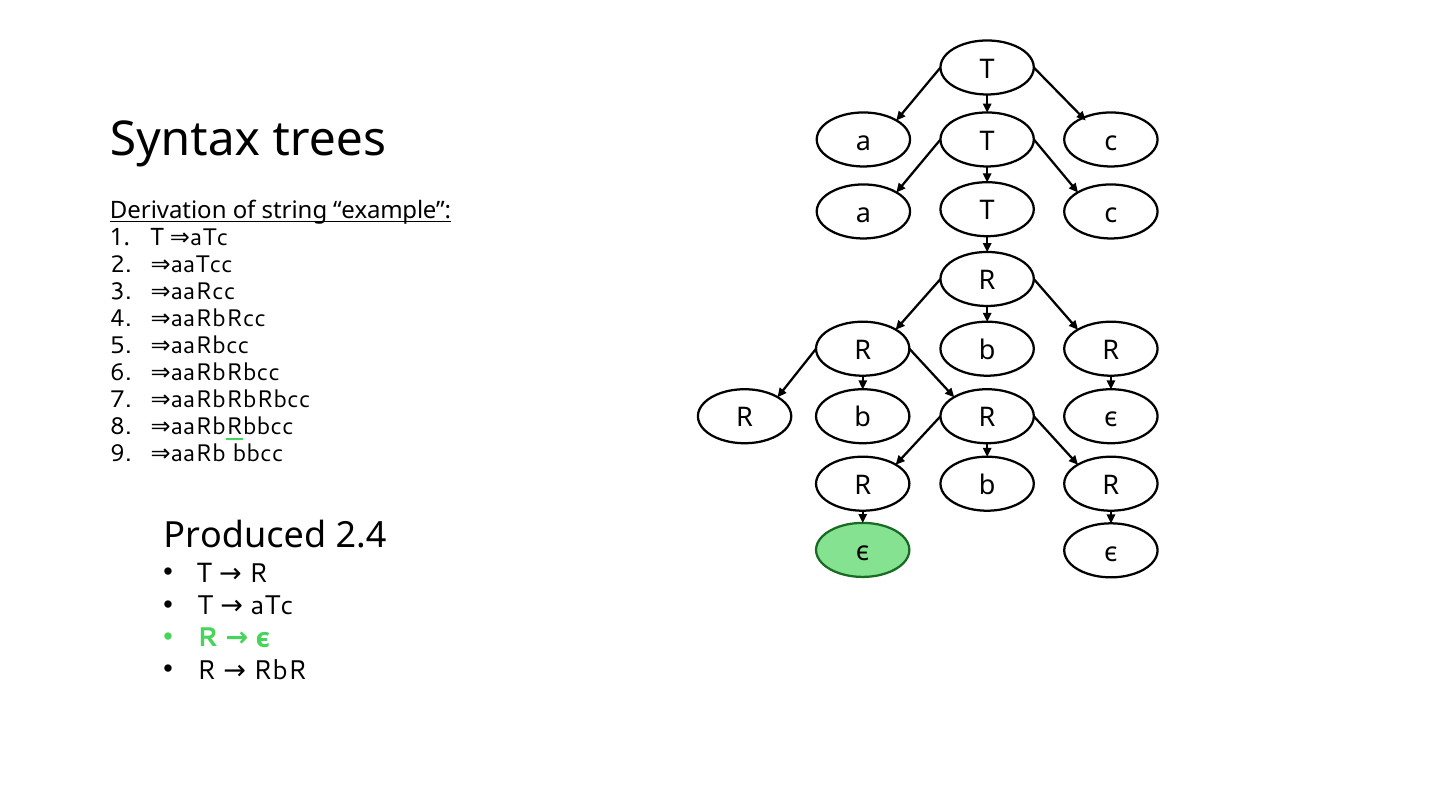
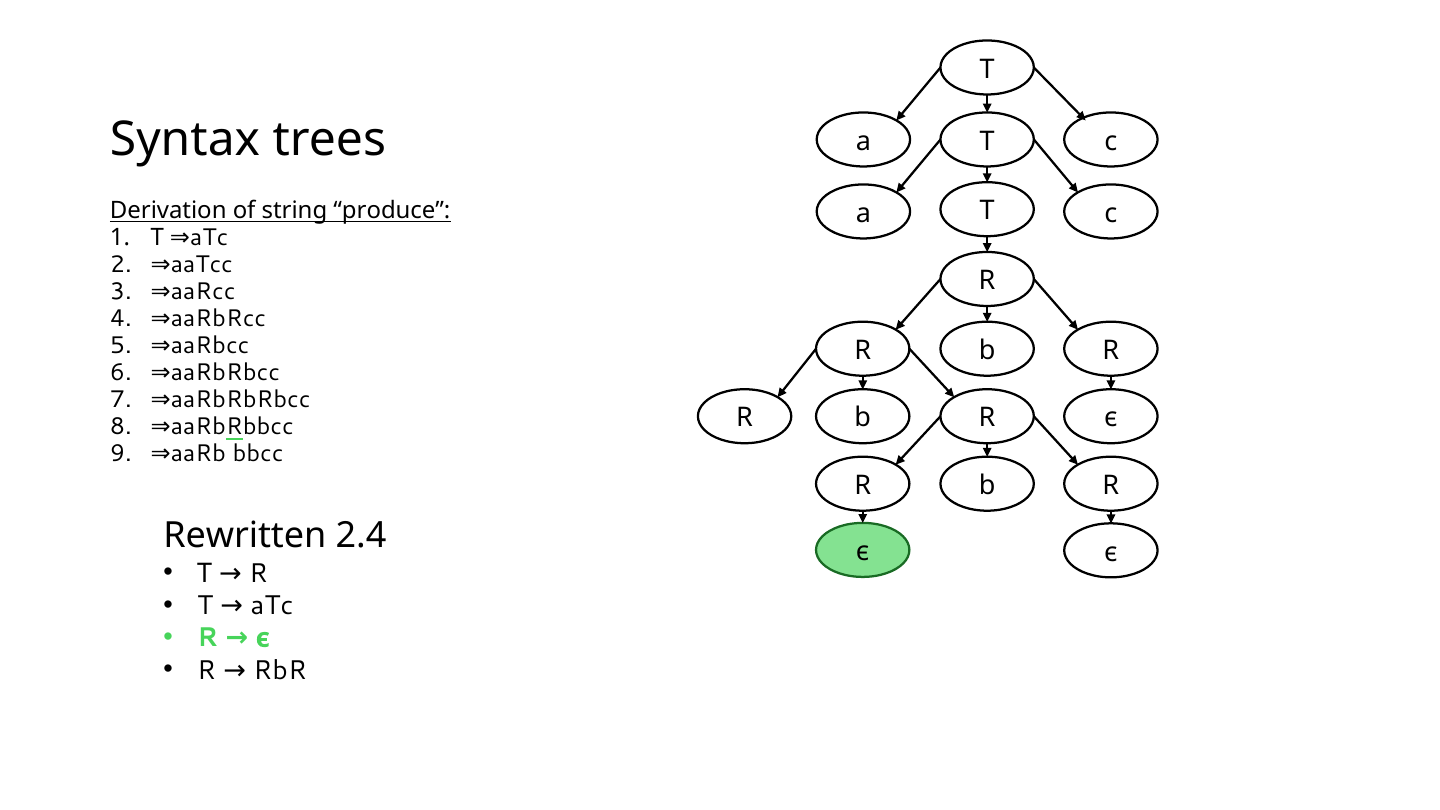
example: example -> produce
Produced: Produced -> Rewritten
